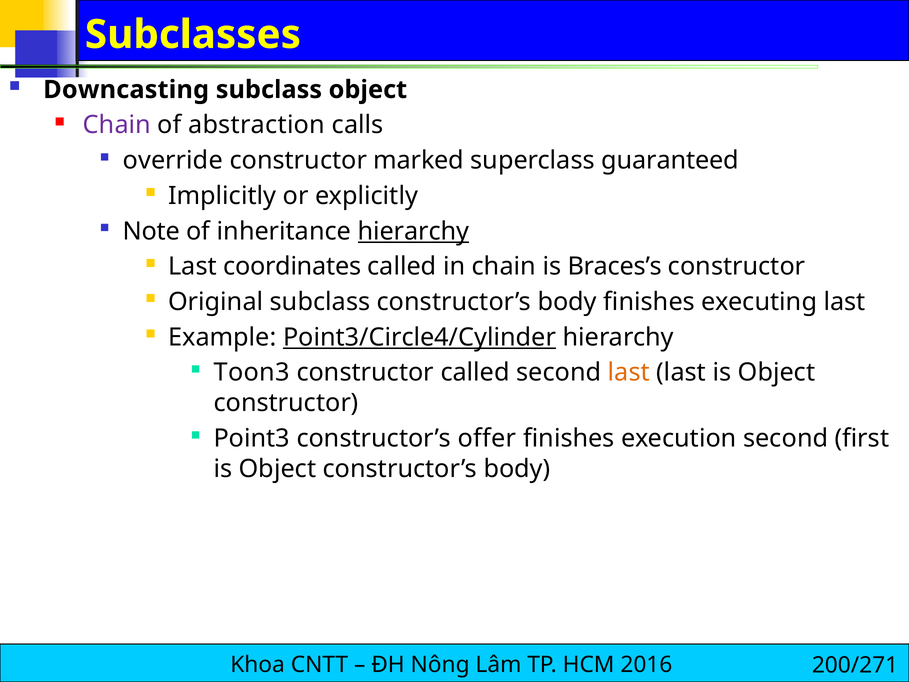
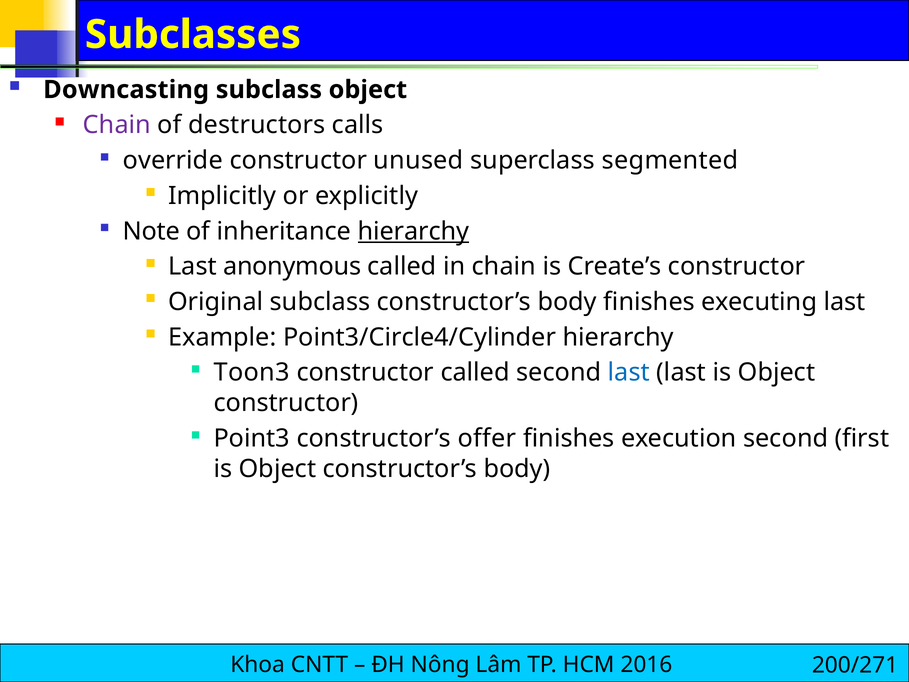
abstraction: abstraction -> destructors
marked: marked -> unused
guaranteed: guaranteed -> segmented
coordinates: coordinates -> anonymous
Braces’s: Braces’s -> Create’s
Point3/Circle4/Cylinder underline: present -> none
last at (629, 373) colour: orange -> blue
